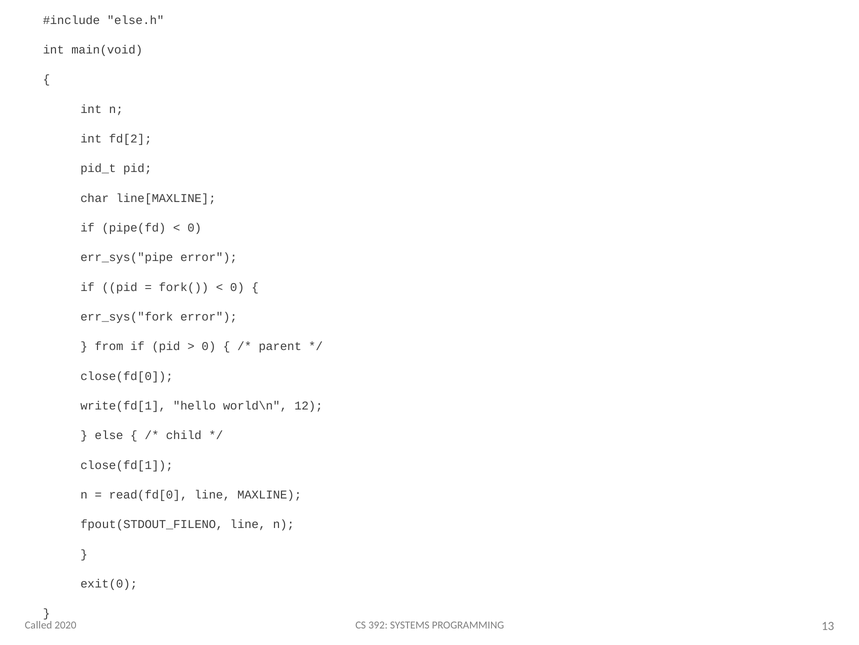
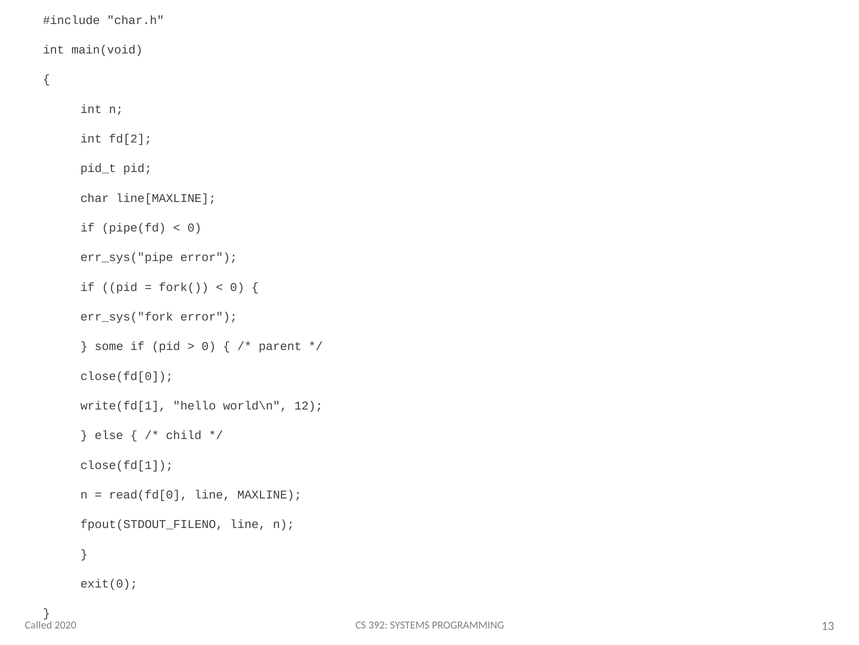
else.h: else.h -> char.h
from: from -> some
